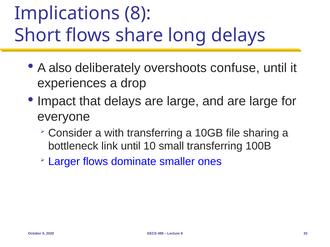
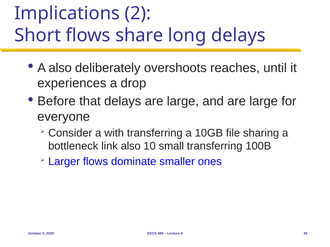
8: 8 -> 2
confuse: confuse -> reaches
Impact: Impact -> Before
link until: until -> also
